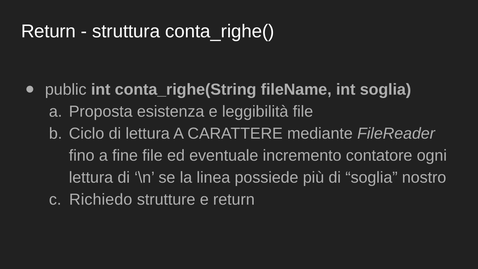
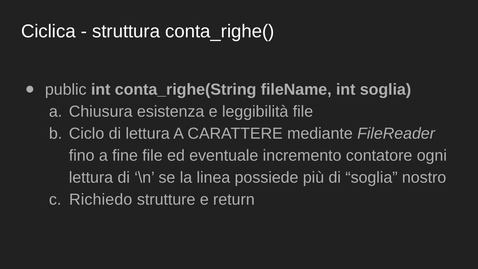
Return at (48, 31): Return -> Ciclica
Proposta: Proposta -> Chiusura
